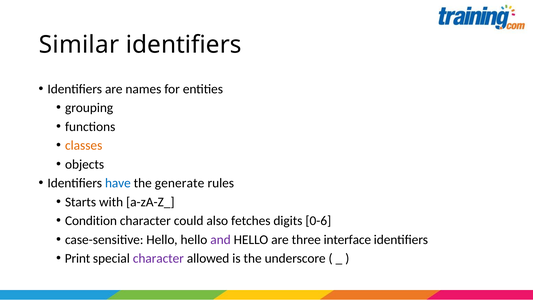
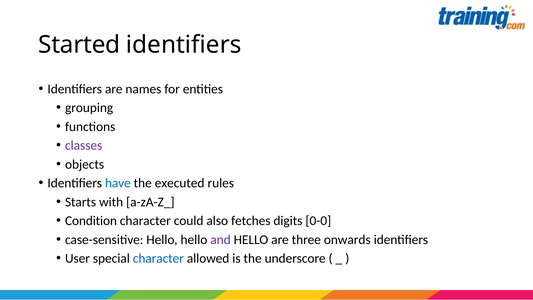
Similar: Similar -> Started
classes colour: orange -> purple
generate: generate -> executed
0-6: 0-6 -> 0-0
interface: interface -> onwards
Print: Print -> User
character at (158, 258) colour: purple -> blue
